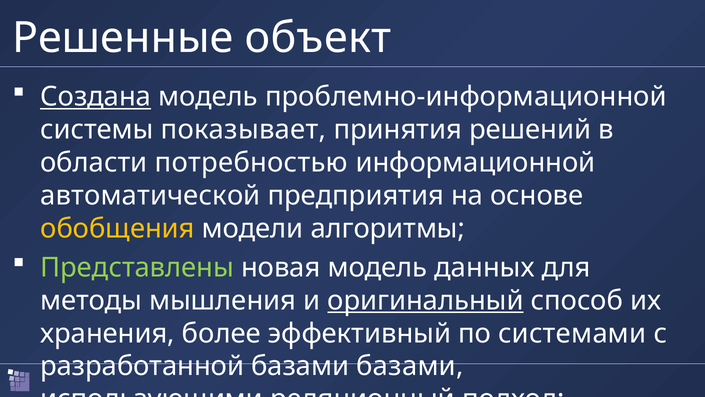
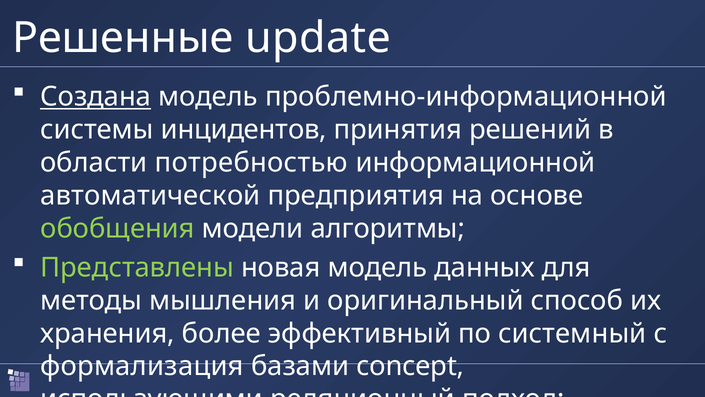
объект: объект -> update
показывает: показывает -> инцидентов
обобщения colour: yellow -> light green
оригинальный underline: present -> none
системами: системами -> системный
разработанной: разработанной -> формализация
базами базами: базами -> concept
